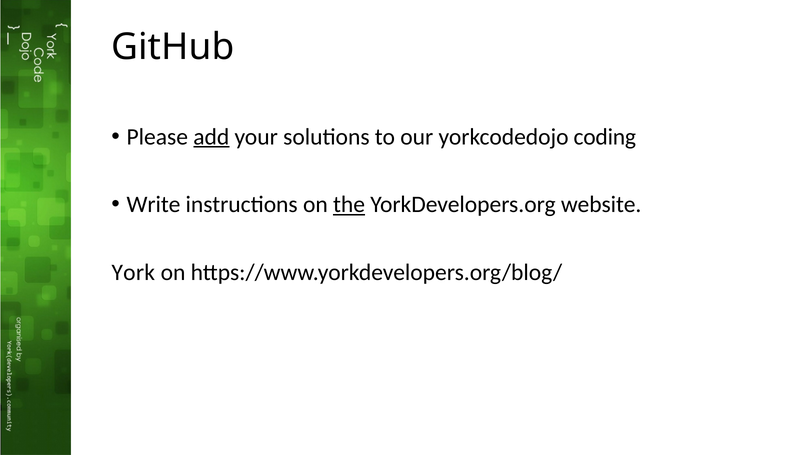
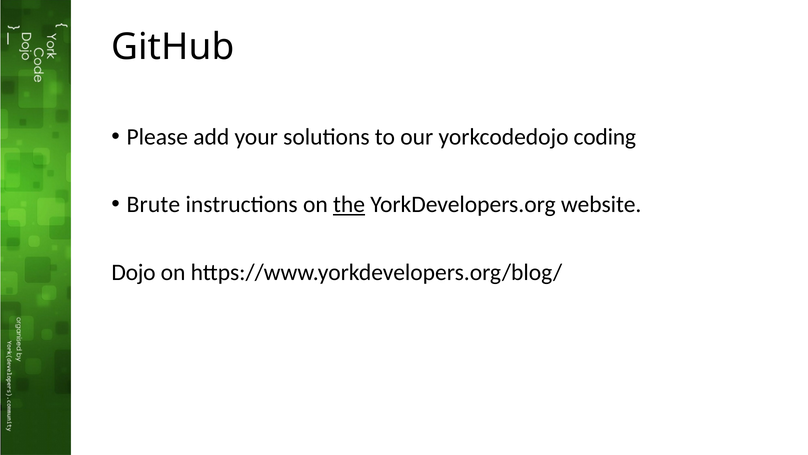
add underline: present -> none
Write: Write -> Brute
York: York -> Dojo
